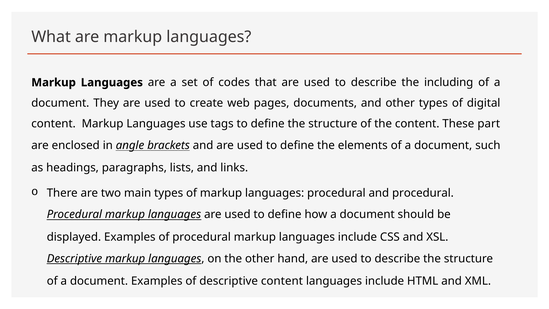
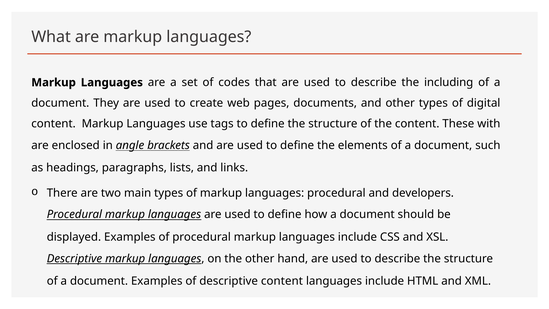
part: part -> with
and procedural: procedural -> developers
